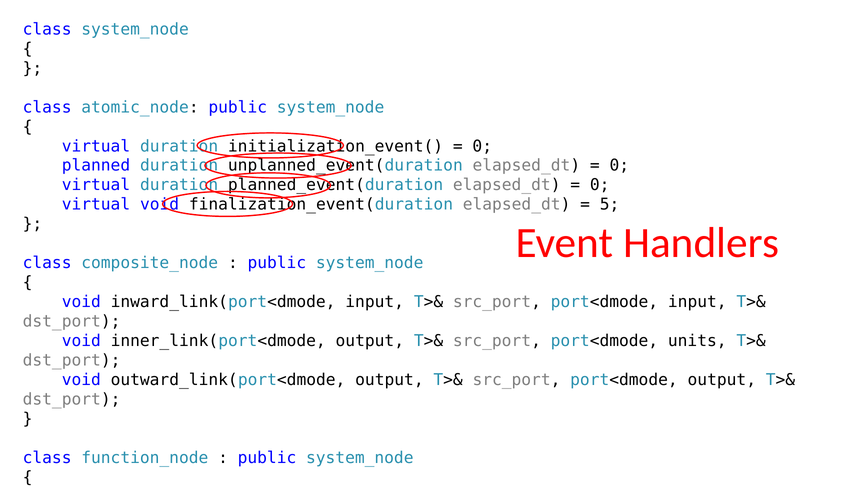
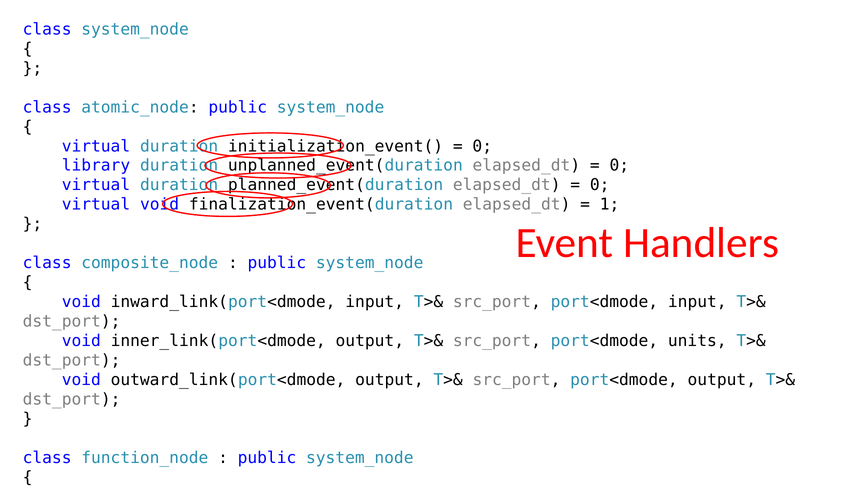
planned: planned -> library
5: 5 -> 1
